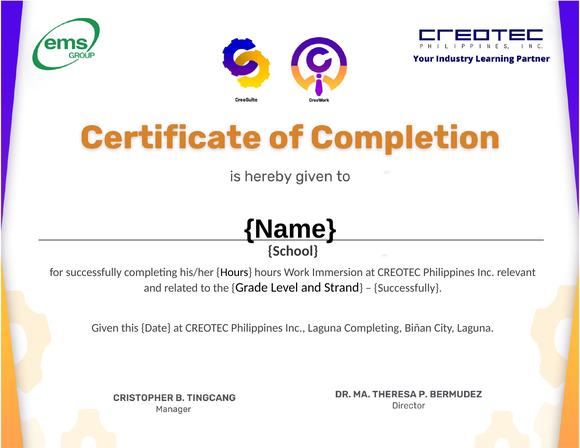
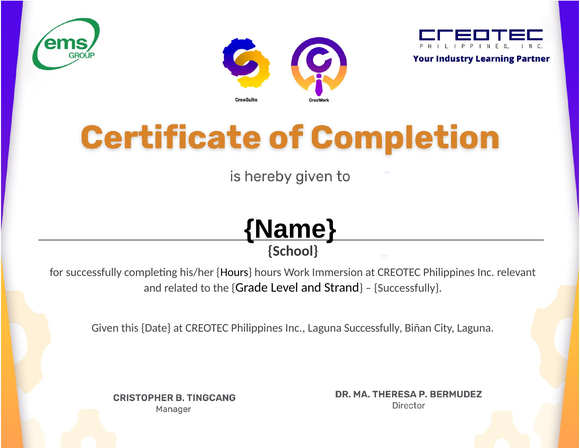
Laguna Completing: Completing -> Successfully
